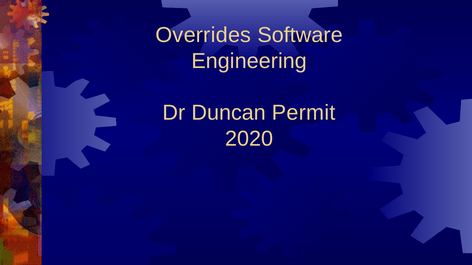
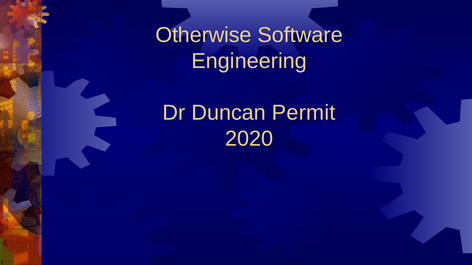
Overrides: Overrides -> Otherwise
